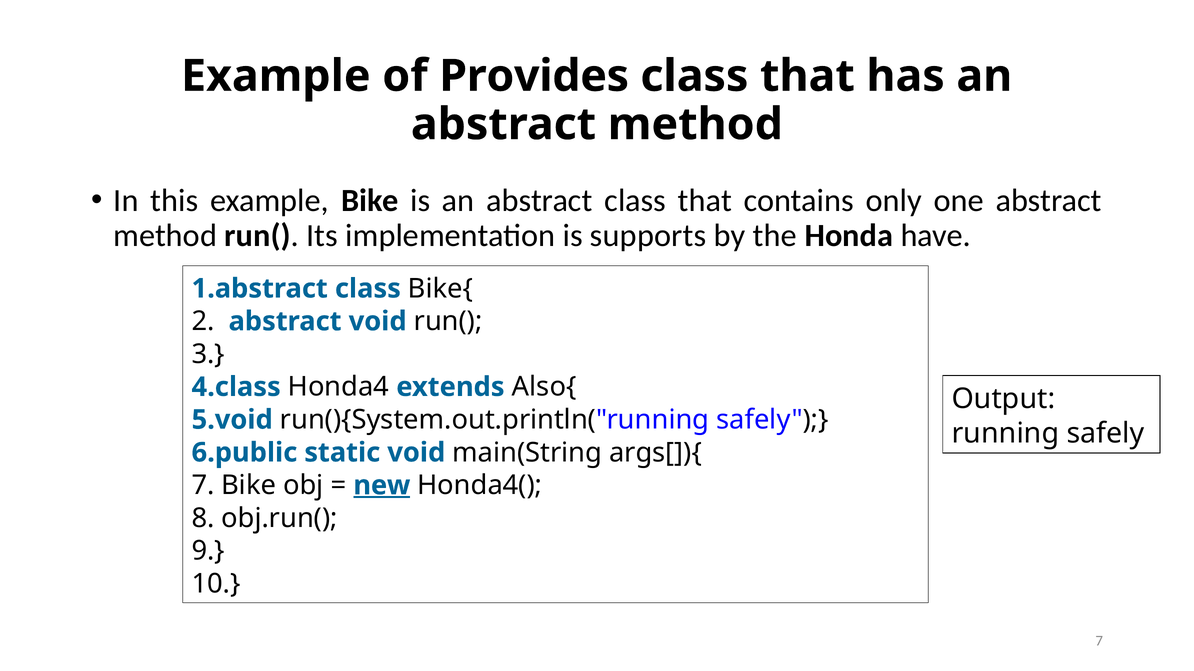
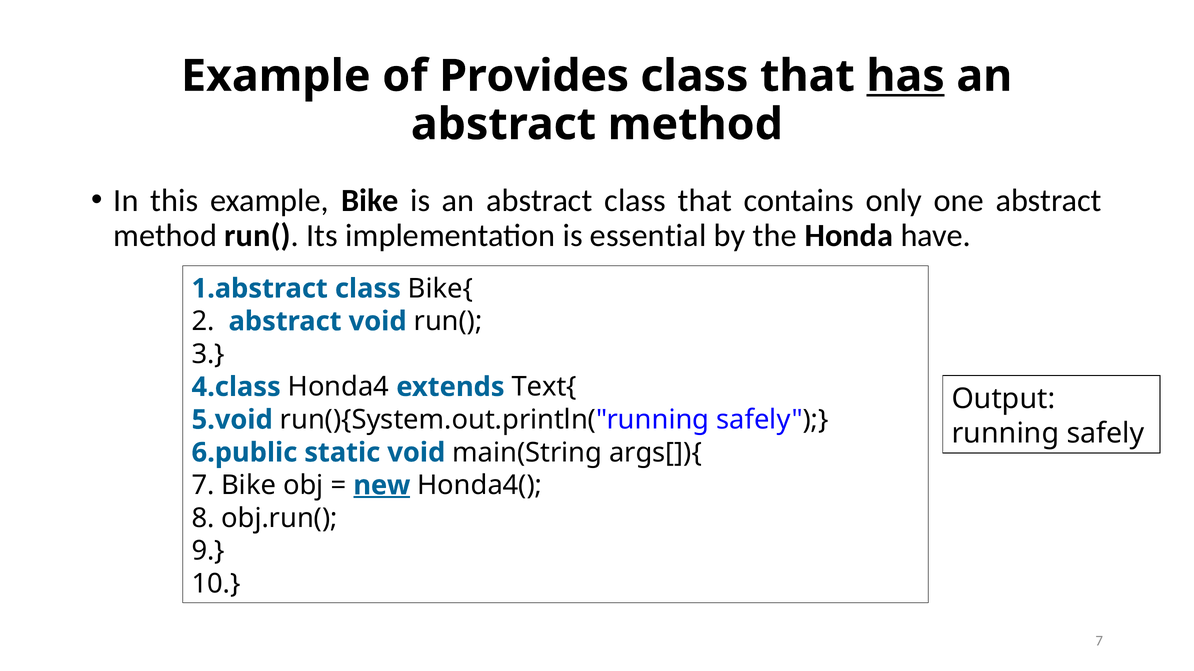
has underline: none -> present
supports: supports -> essential
Also{: Also{ -> Text{
